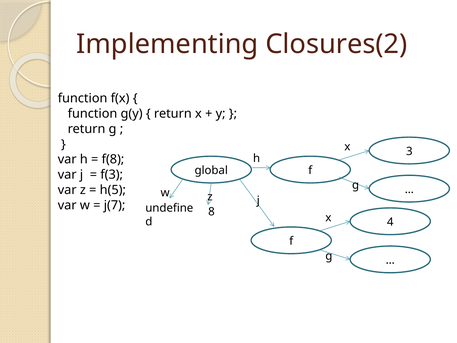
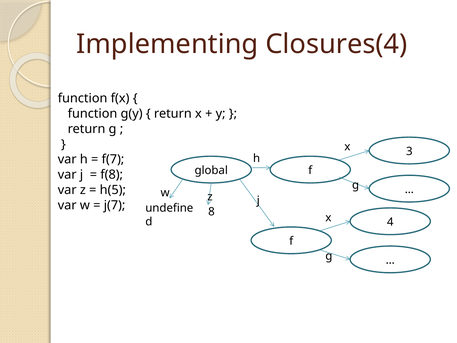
Closures(2: Closures(2 -> Closures(4
f(8: f(8 -> f(7
f(3: f(3 -> f(8
